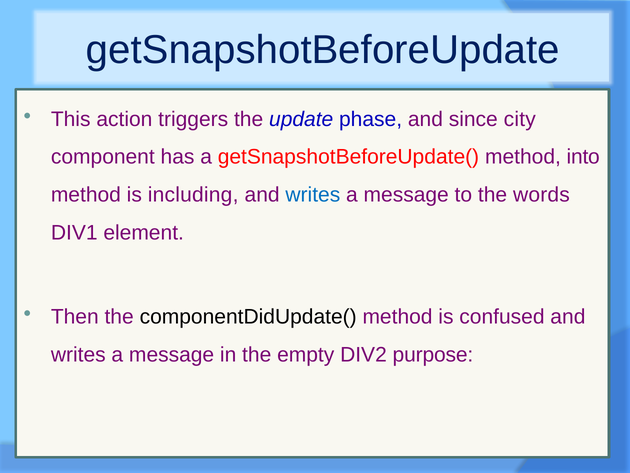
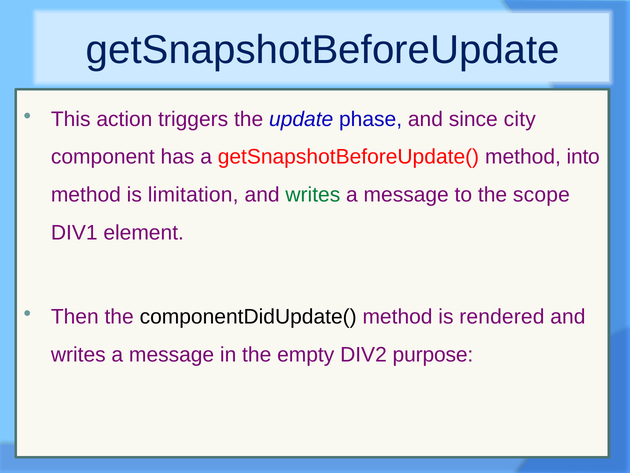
including: including -> limitation
writes at (313, 195) colour: blue -> green
words: words -> scope
confused: confused -> rendered
